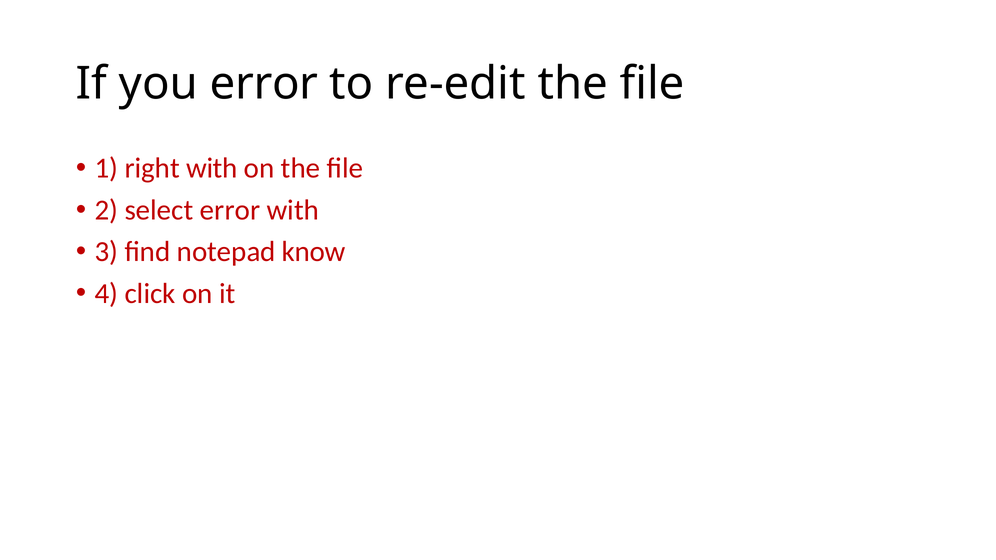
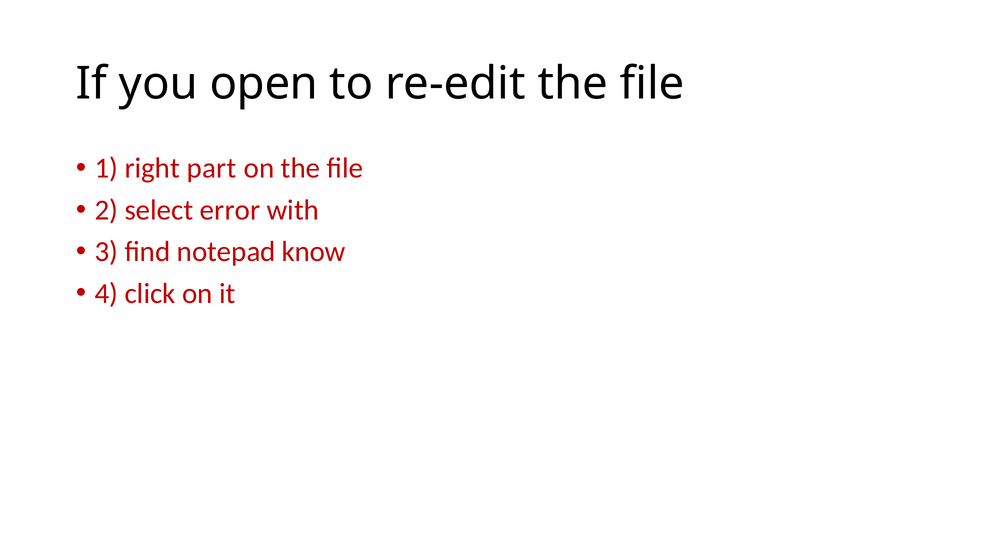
you error: error -> open
right with: with -> part
